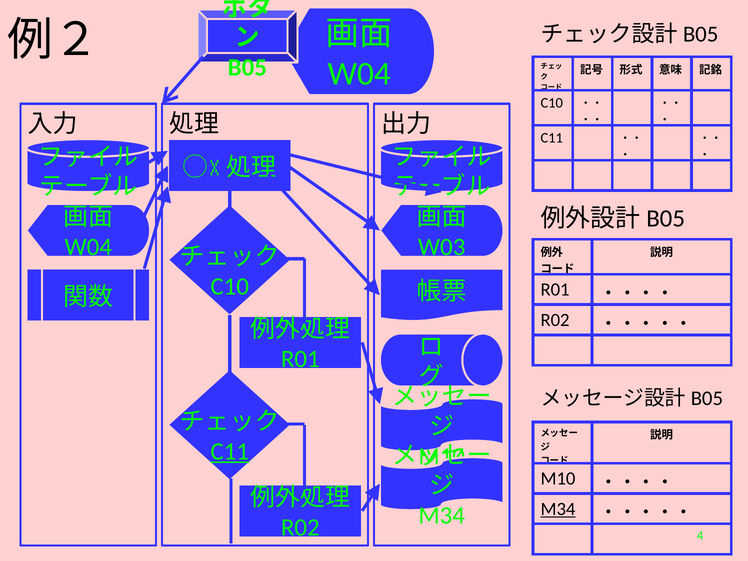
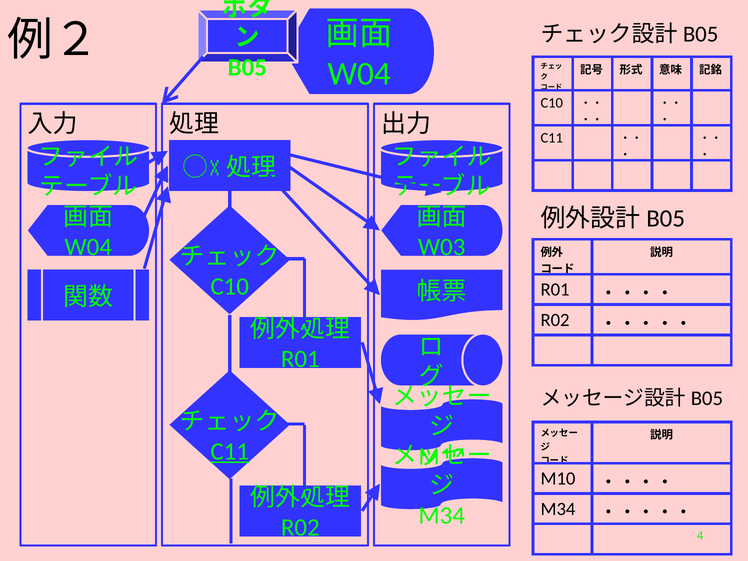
M34 at (558, 509) underline: present -> none
